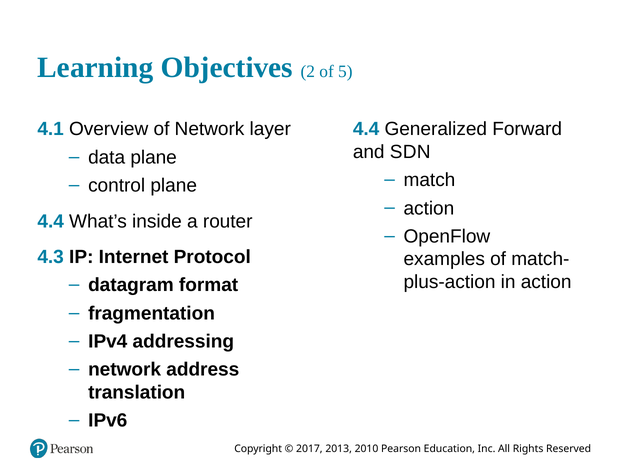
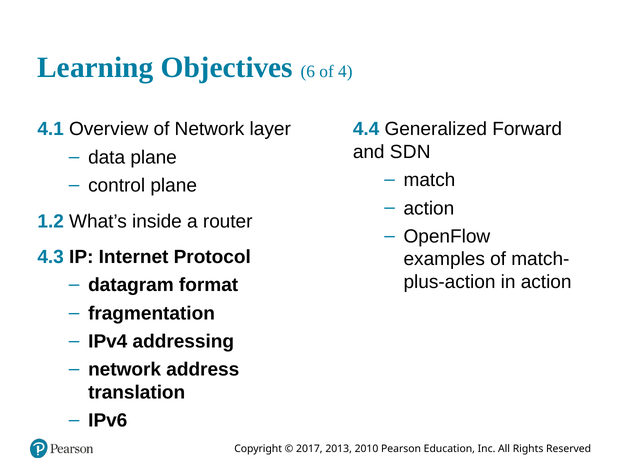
2: 2 -> 6
5: 5 -> 4
4.4 at (51, 221): 4.4 -> 1.2
